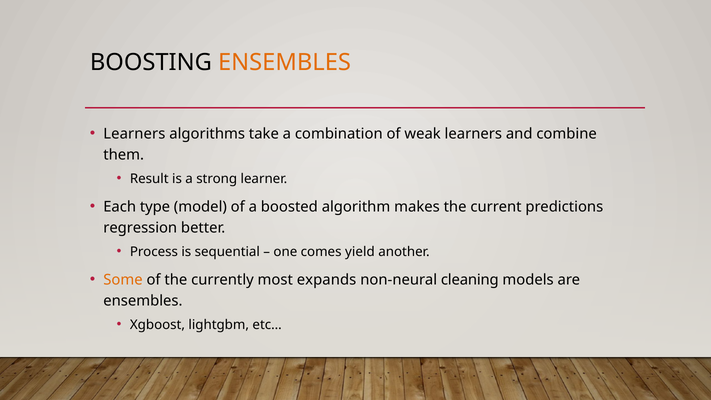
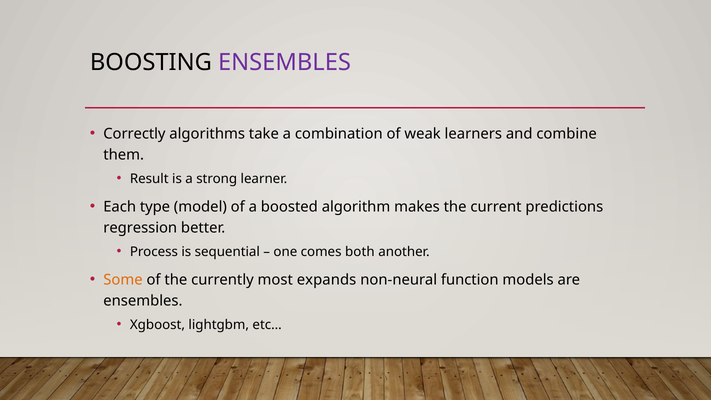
ENSEMBLES at (284, 62) colour: orange -> purple
Learners at (134, 134): Learners -> Correctly
yield: yield -> both
cleaning: cleaning -> function
